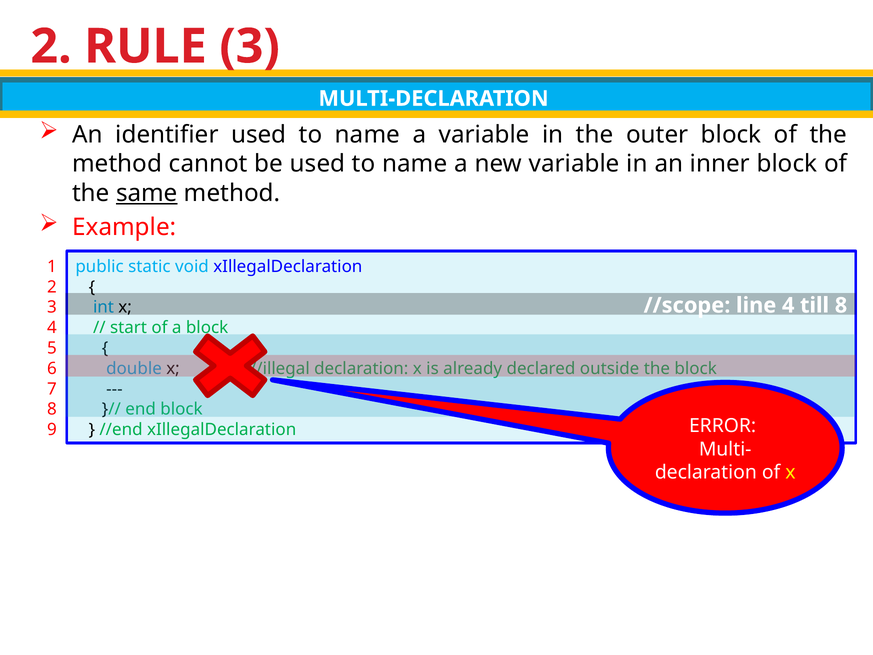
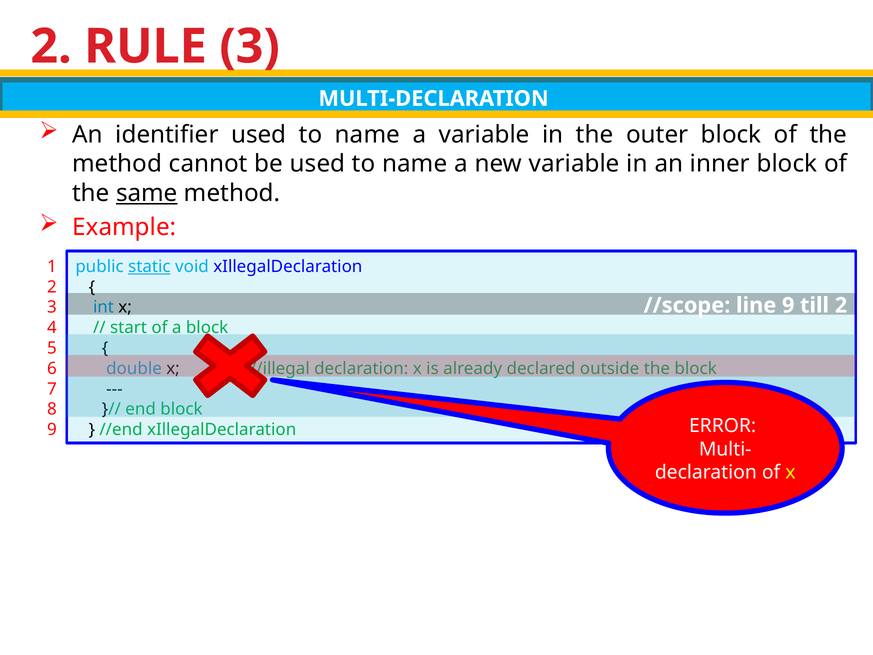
static underline: none -> present
line 4: 4 -> 9
till 8: 8 -> 2
